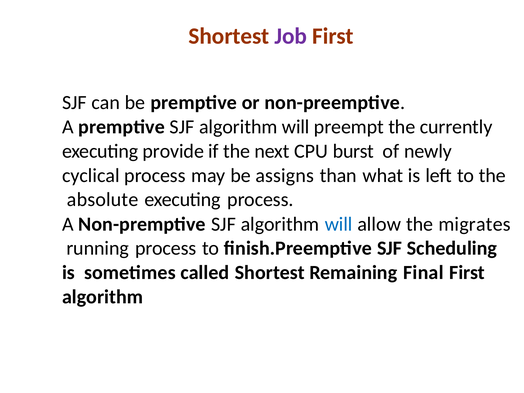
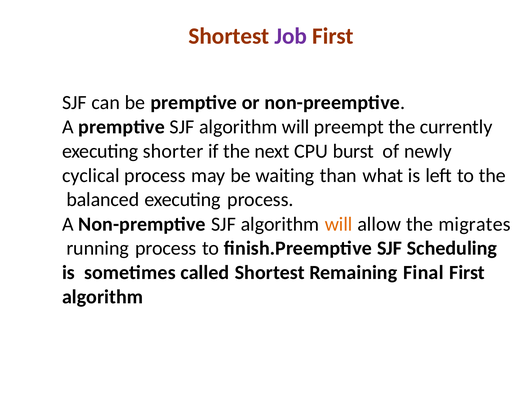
provide: provide -> shorter
assigns: assigns -> waiting
absolute: absolute -> balanced
will at (339, 224) colour: blue -> orange
